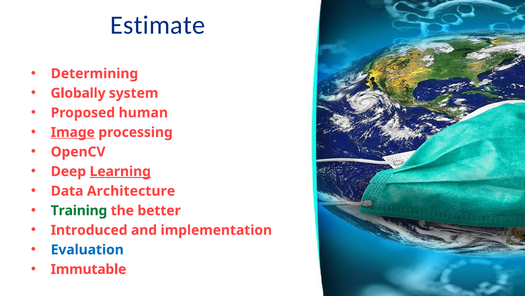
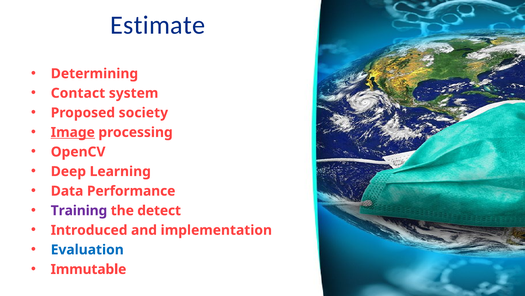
Globally: Globally -> Contact
human: human -> society
Learning underline: present -> none
Architecture: Architecture -> Performance
Training colour: green -> purple
better: better -> detect
